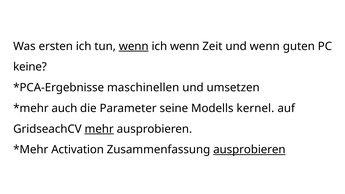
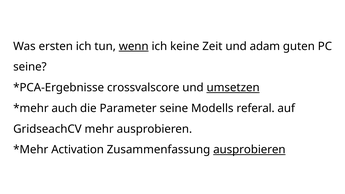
ich wenn: wenn -> keine
und wenn: wenn -> adam
keine at (30, 67): keine -> seine
maschinellen: maschinellen -> crossvalscore
umsetzen underline: none -> present
kernel: kernel -> referal
mehr underline: present -> none
